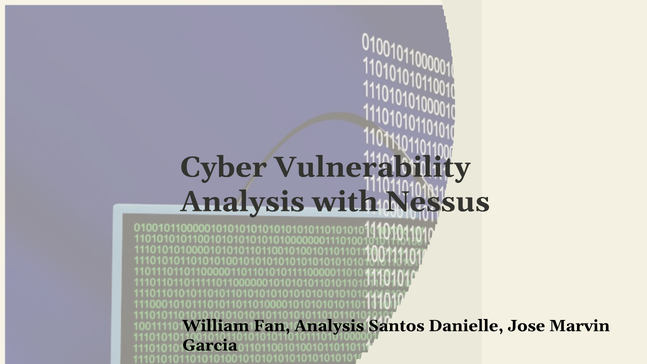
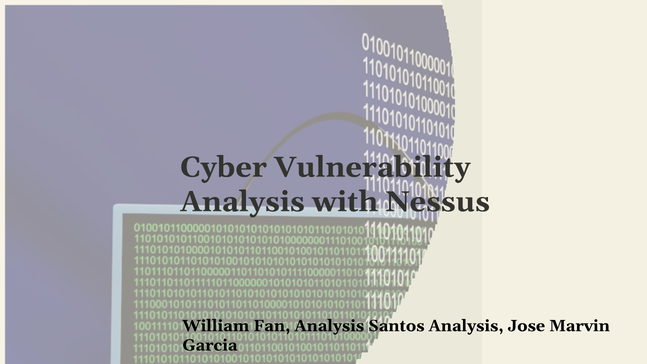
Santos Danielle: Danielle -> Analysis
